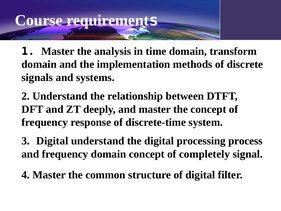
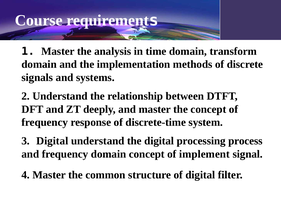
completely: completely -> implement
